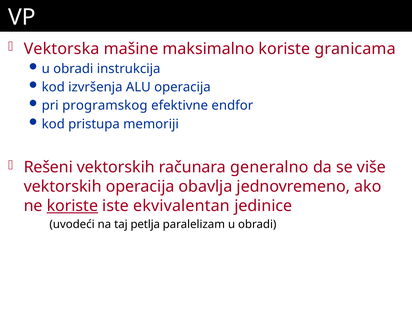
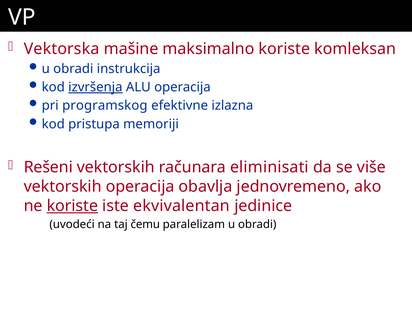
granicama: granicama -> komleksan
izvršenja underline: none -> present
endfor: endfor -> izlazna
generalno: generalno -> eliminisati
petlja: petlja -> čemu
